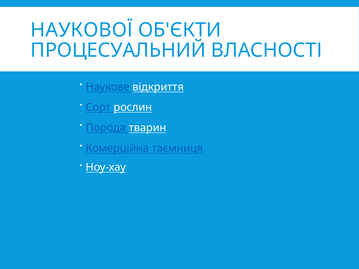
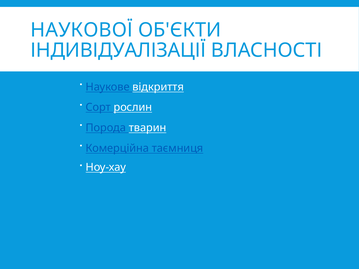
ПРОЦЕСУАЛЬНИЙ: ПРОЦЕСУАЛЬНИЙ -> ІНДИВІДУАЛІЗАЦІЇ
